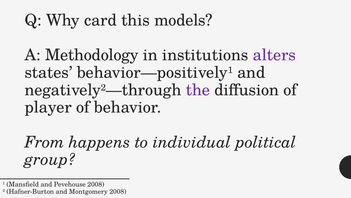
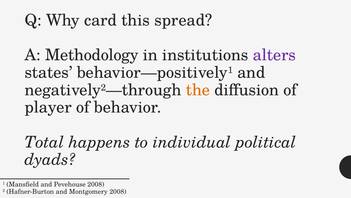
models: models -> spread
the colour: purple -> orange
From: From -> Total
group: group -> dyads
